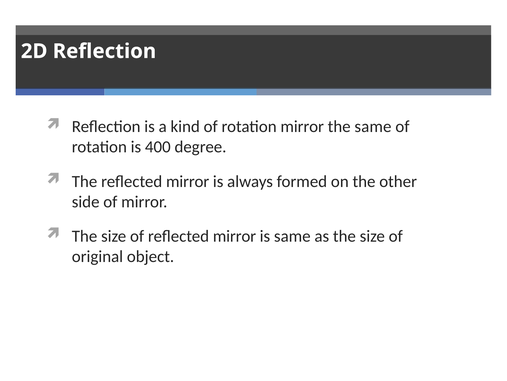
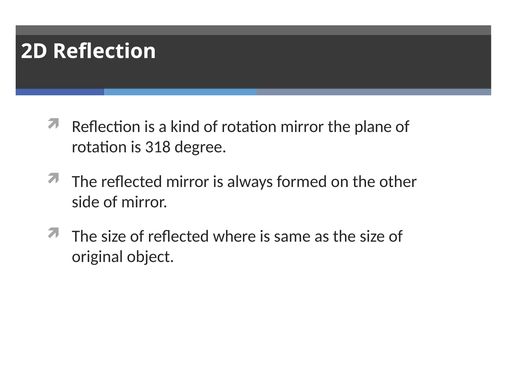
the same: same -> plane
400: 400 -> 318
of reflected mirror: mirror -> where
